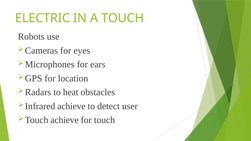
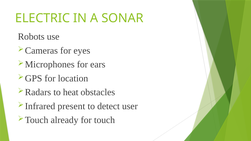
A TOUCH: TOUCH -> SONAR
achieve at (71, 106): achieve -> present
achieve at (65, 120): achieve -> already
